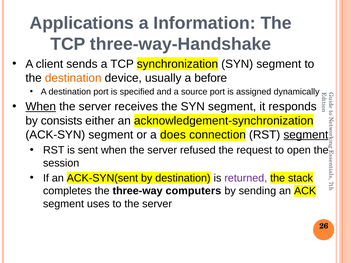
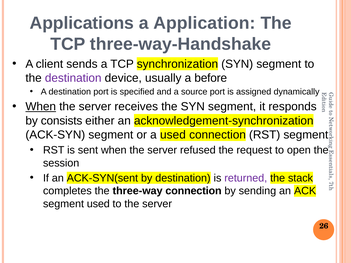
Information: Information -> Application
destination at (73, 78) colour: orange -> purple
a does: does -> used
segment at (306, 135) underline: present -> none
three-way computers: computers -> connection
segment uses: uses -> used
